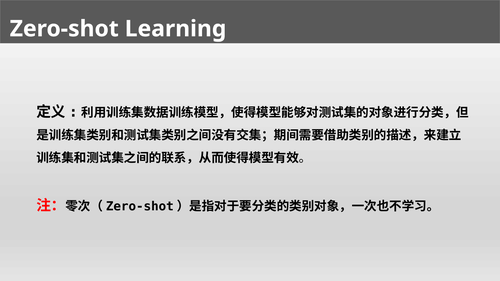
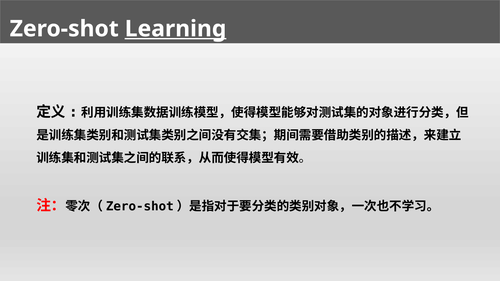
Learning underline: none -> present
